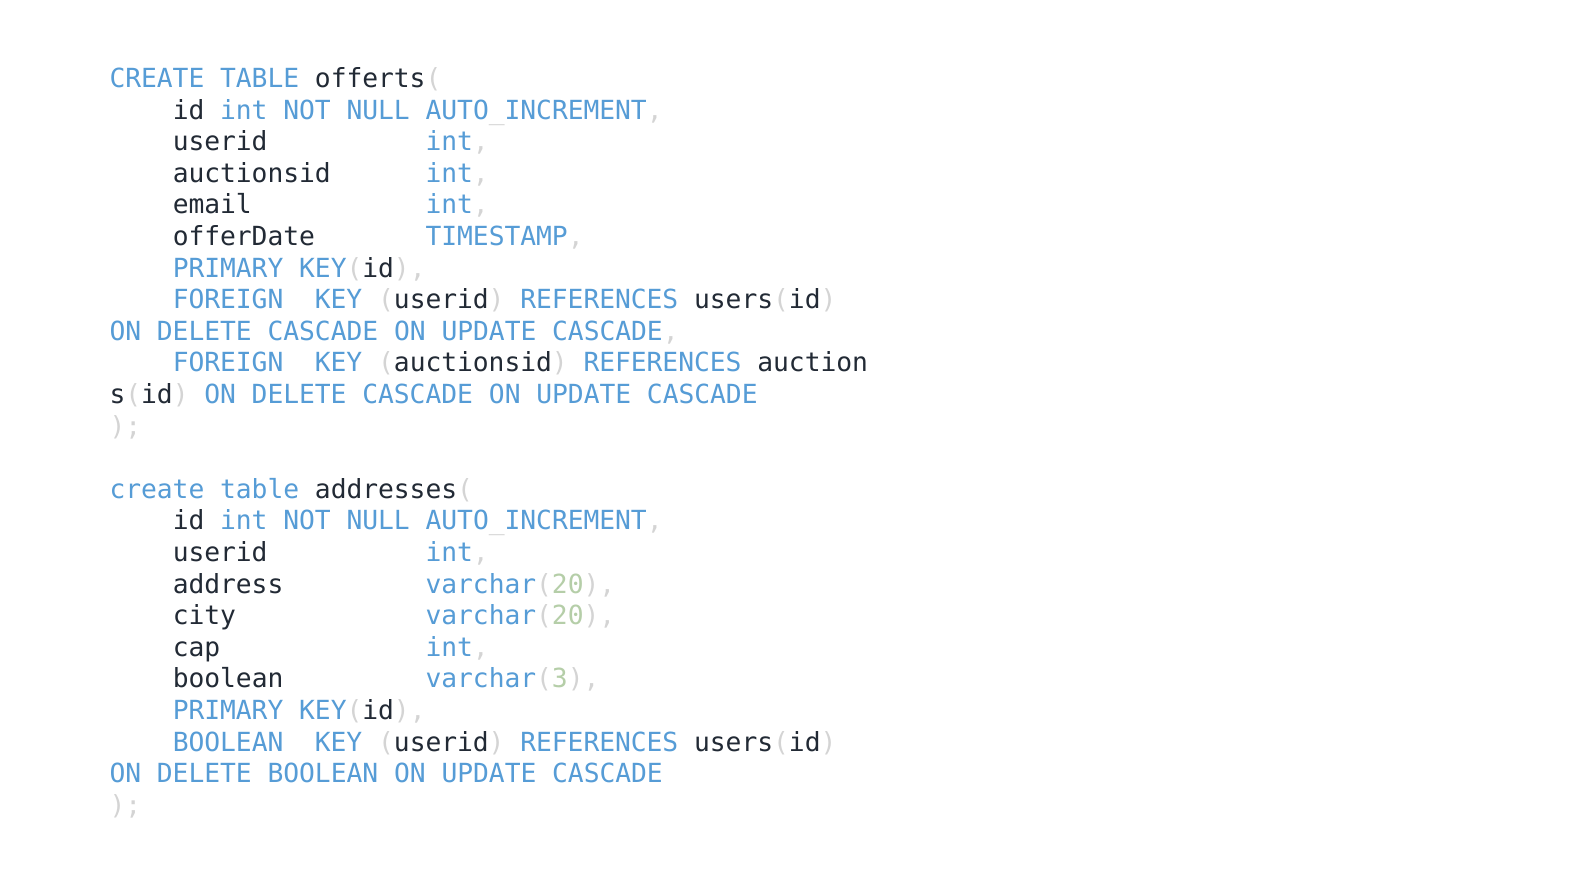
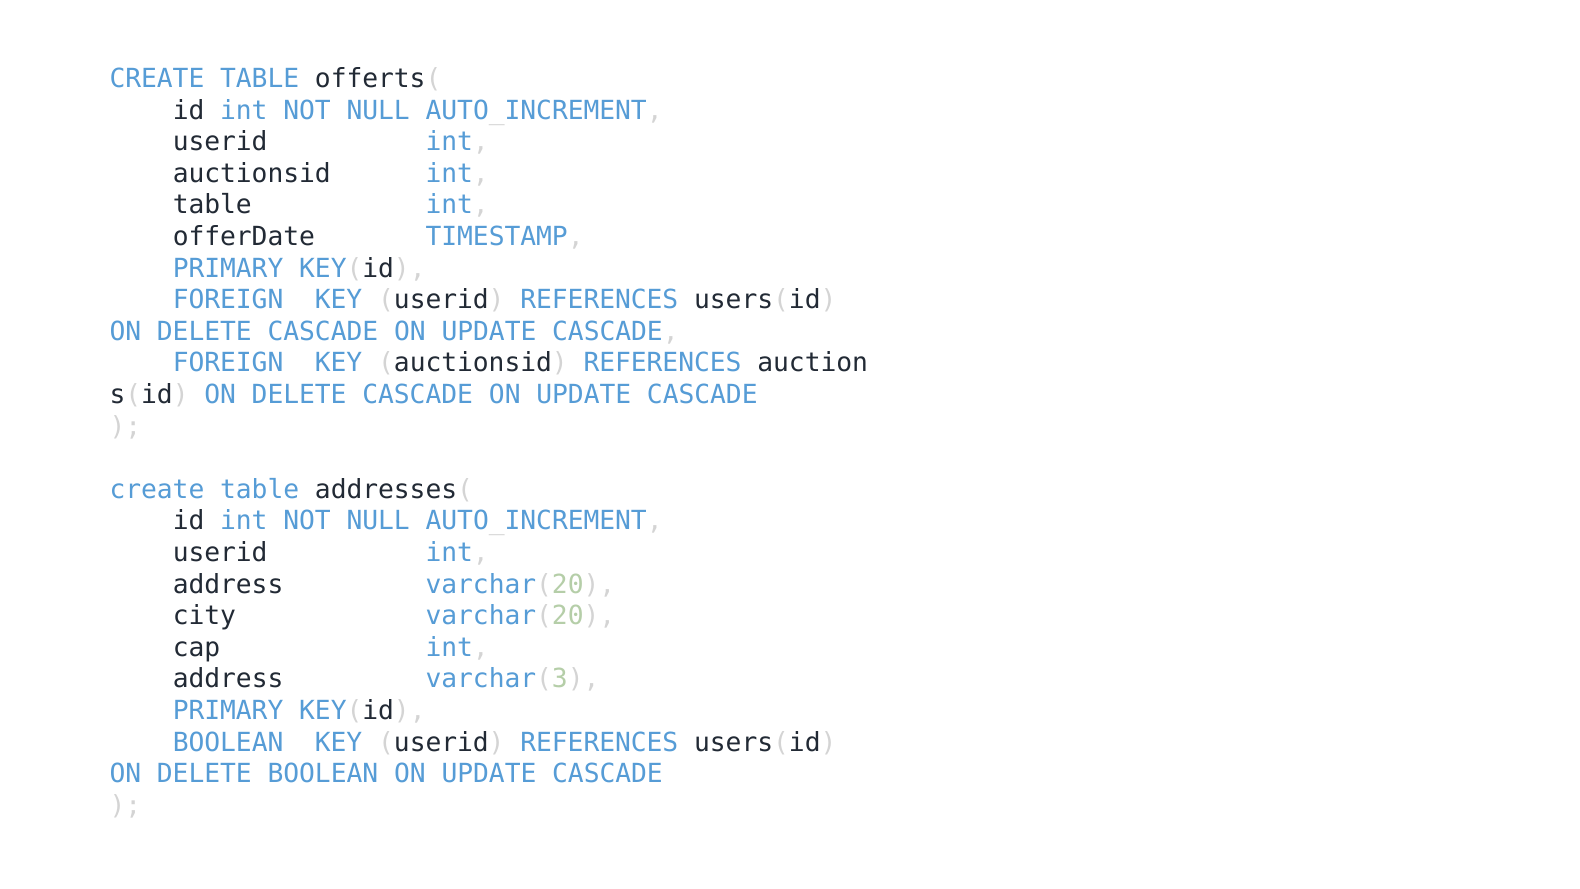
email at (212, 205): email -> table
boolean at (228, 679): boolean -> address
